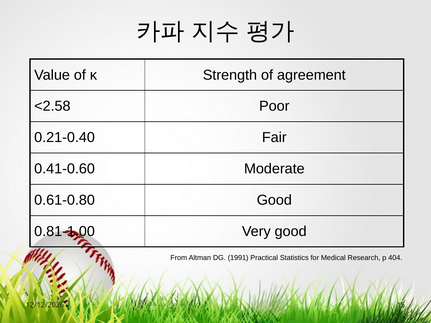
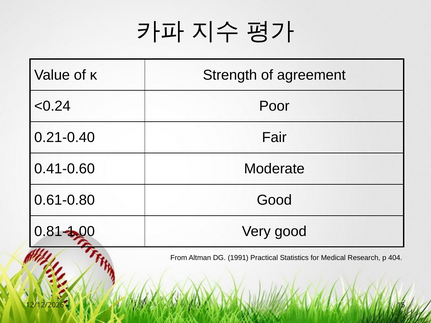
<2.58: <2.58 -> <0.24
